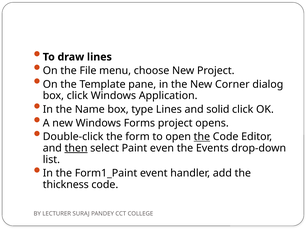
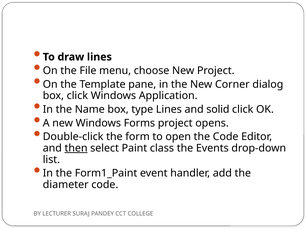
the at (202, 137) underline: present -> none
even: even -> class
thickness: thickness -> diameter
